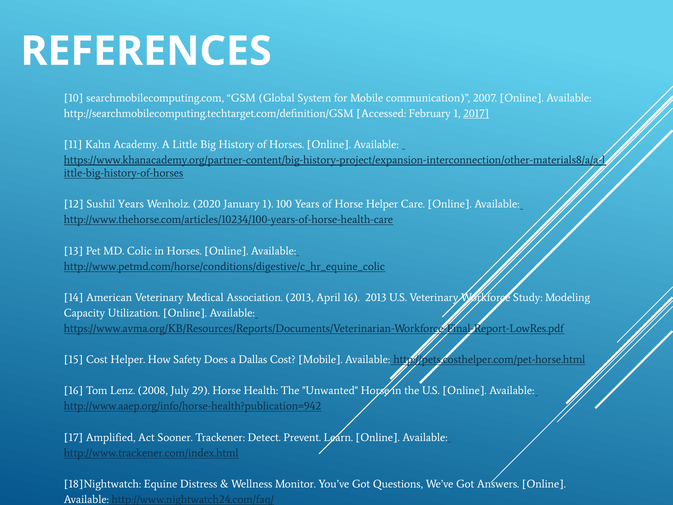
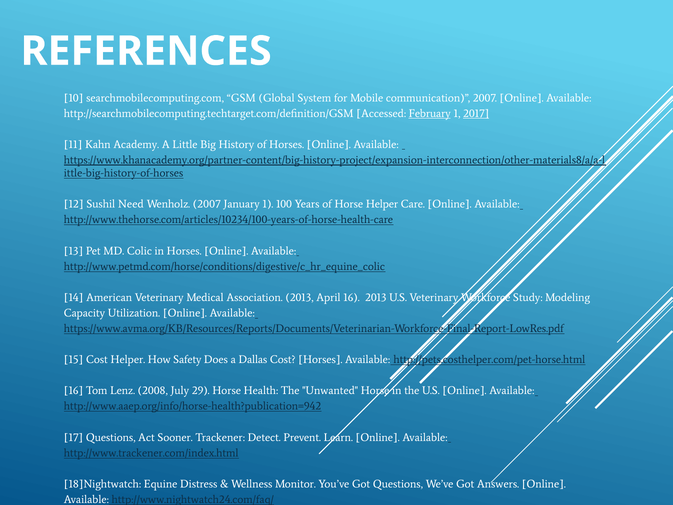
February underline: none -> present
Sushil Years: Years -> Need
Wenholz 2020: 2020 -> 2007
Cost Mobile: Mobile -> Horses
17 Amplified: Amplified -> Questions
